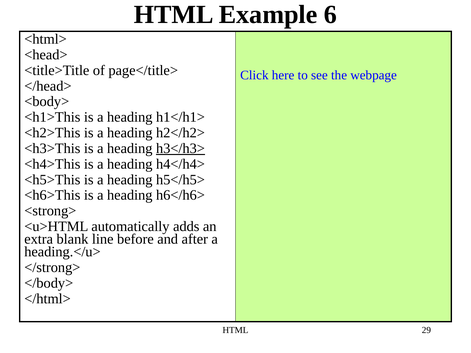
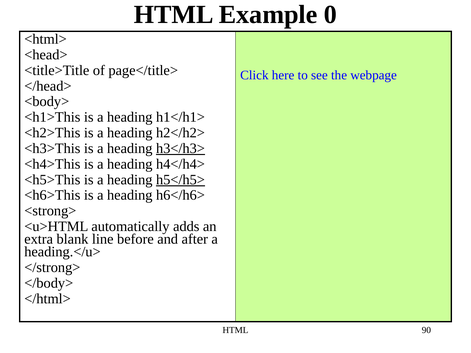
6: 6 -> 0
h5</h5> underline: none -> present
29: 29 -> 90
